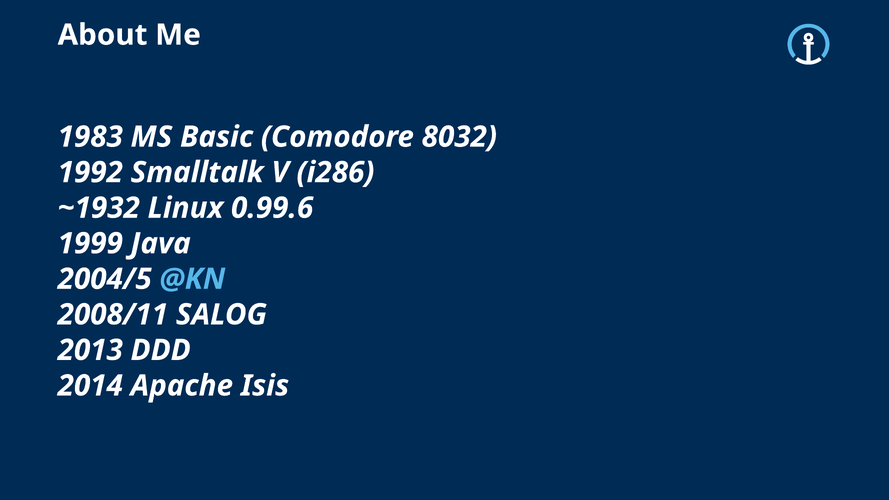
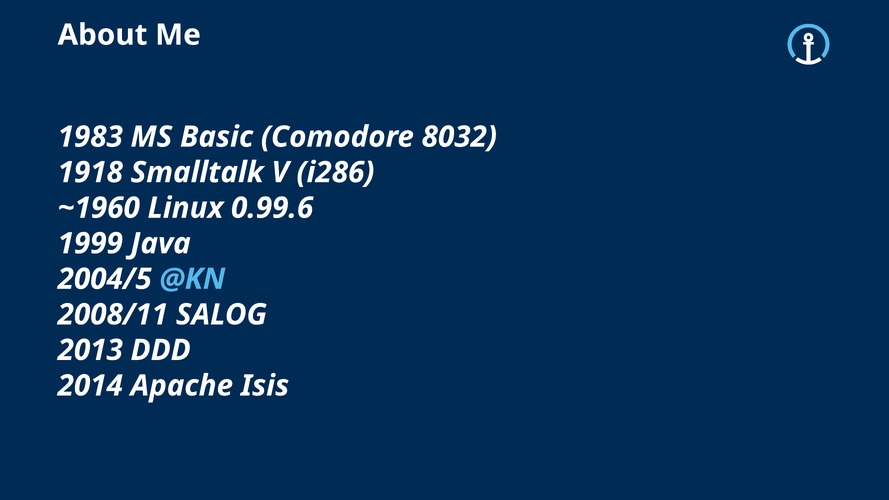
1992: 1992 -> 1918
~1932: ~1932 -> ~1960
